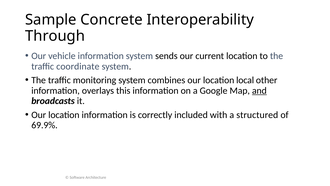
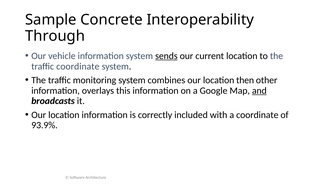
sends underline: none -> present
local: local -> then
a structured: structured -> coordinate
69.9%: 69.9% -> 93.9%
